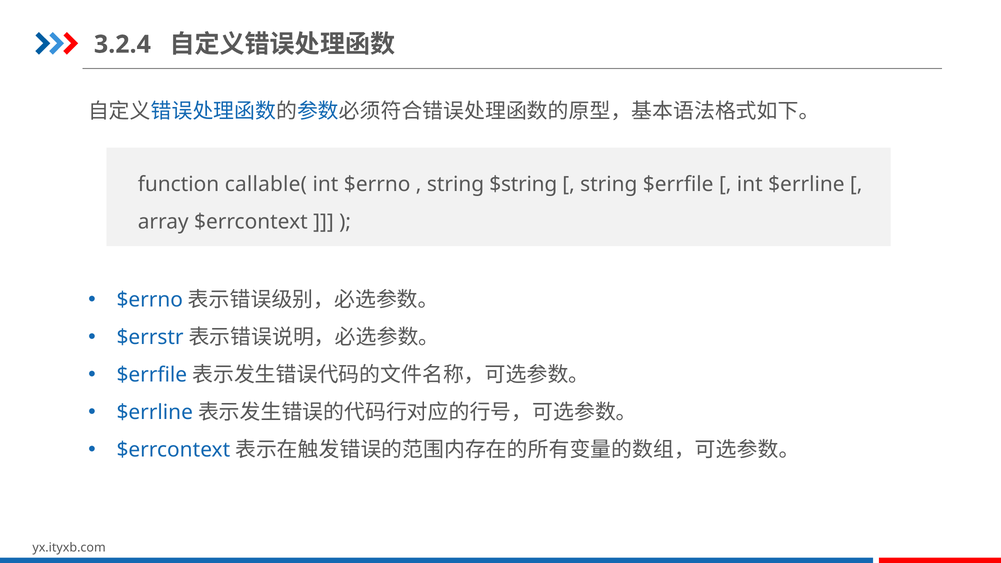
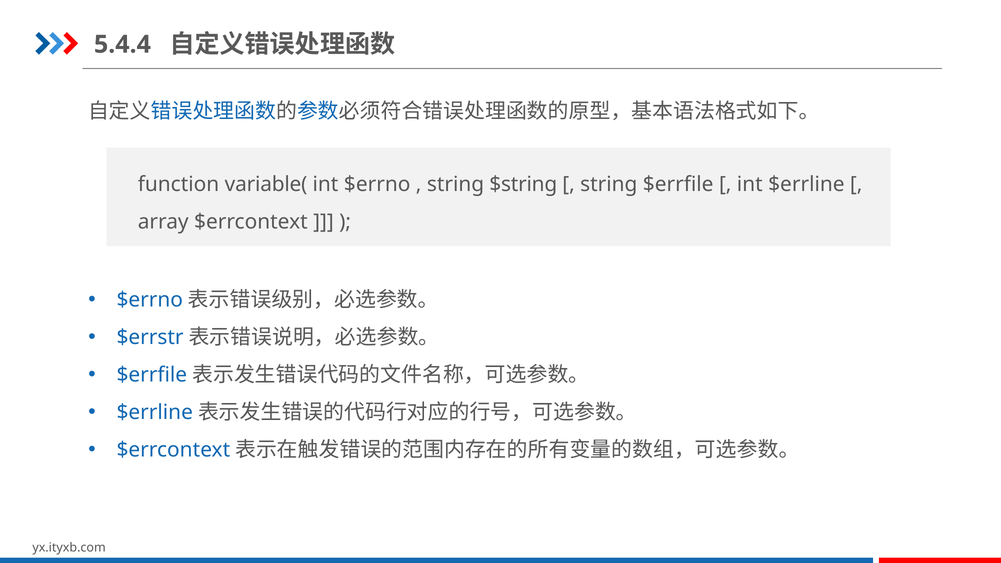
3.2.4: 3.2.4 -> 5.4.4
callable(: callable( -> variable(
